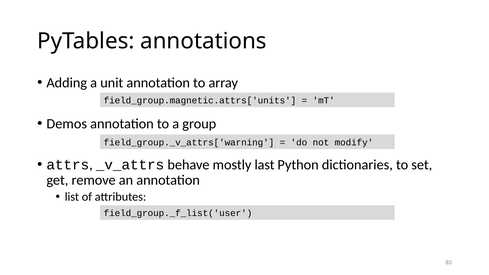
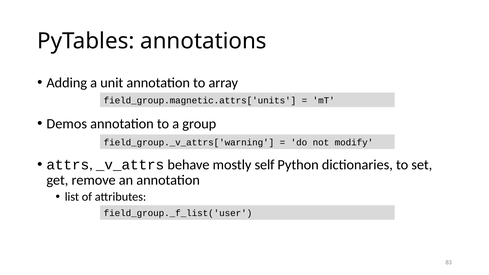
last: last -> self
